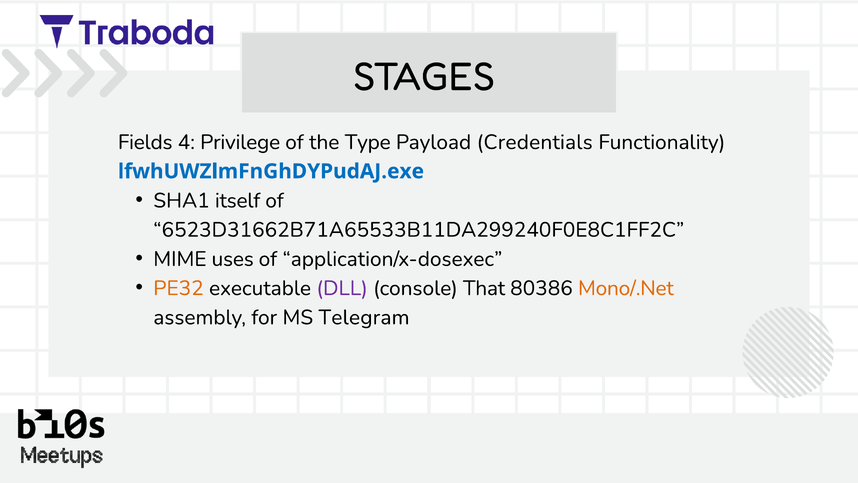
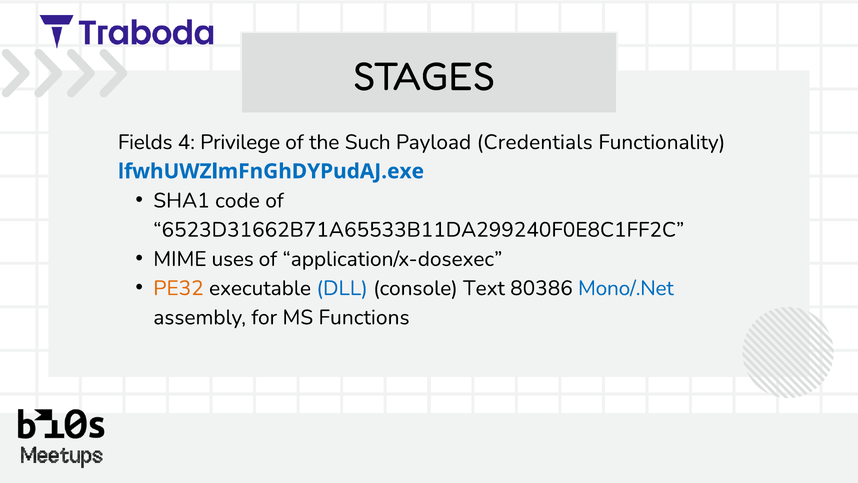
Type: Type -> Such
itself: itself -> code
DLL colour: purple -> blue
That: That -> Text
Mono/.Net colour: orange -> blue
Telegram: Telegram -> Functions
